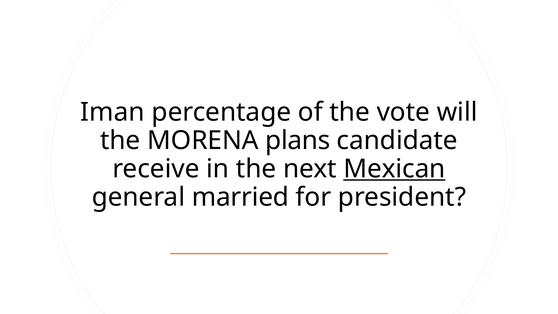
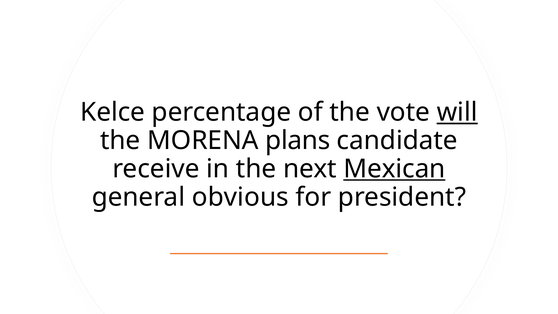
Iman: Iman -> Kelce
will underline: none -> present
married: married -> obvious
